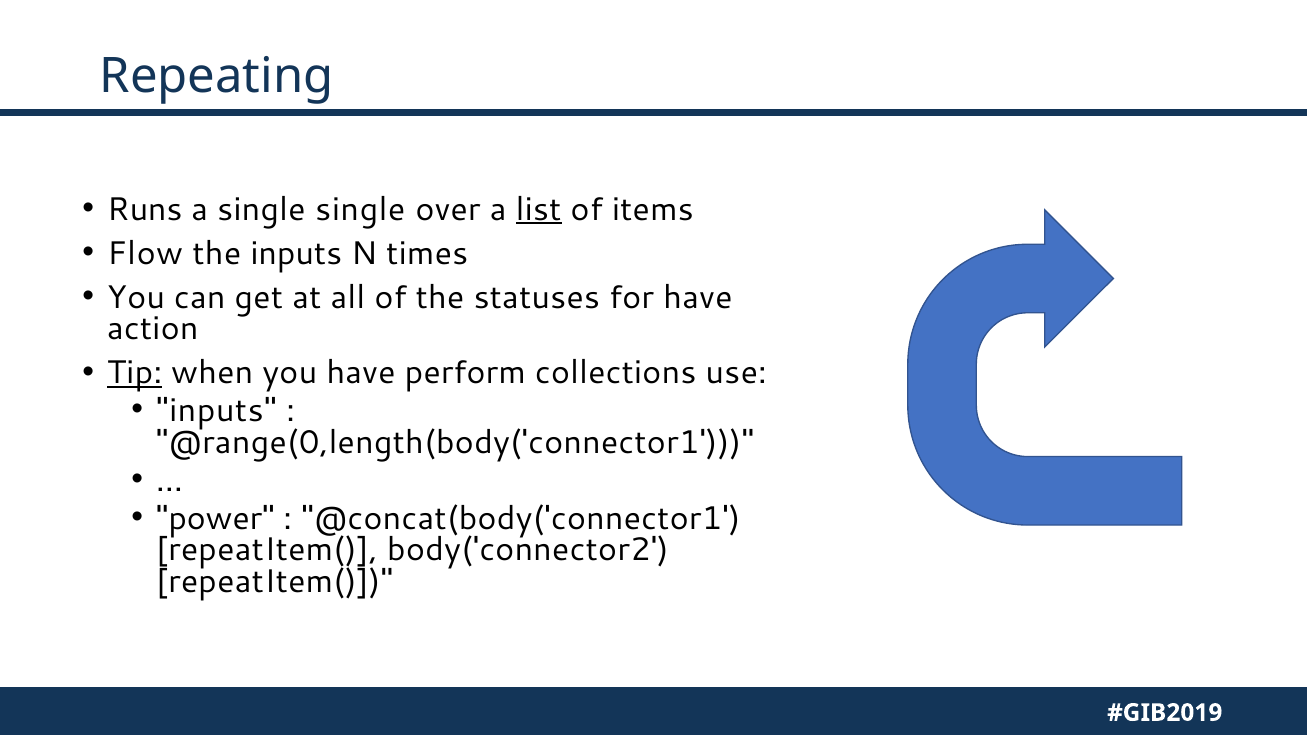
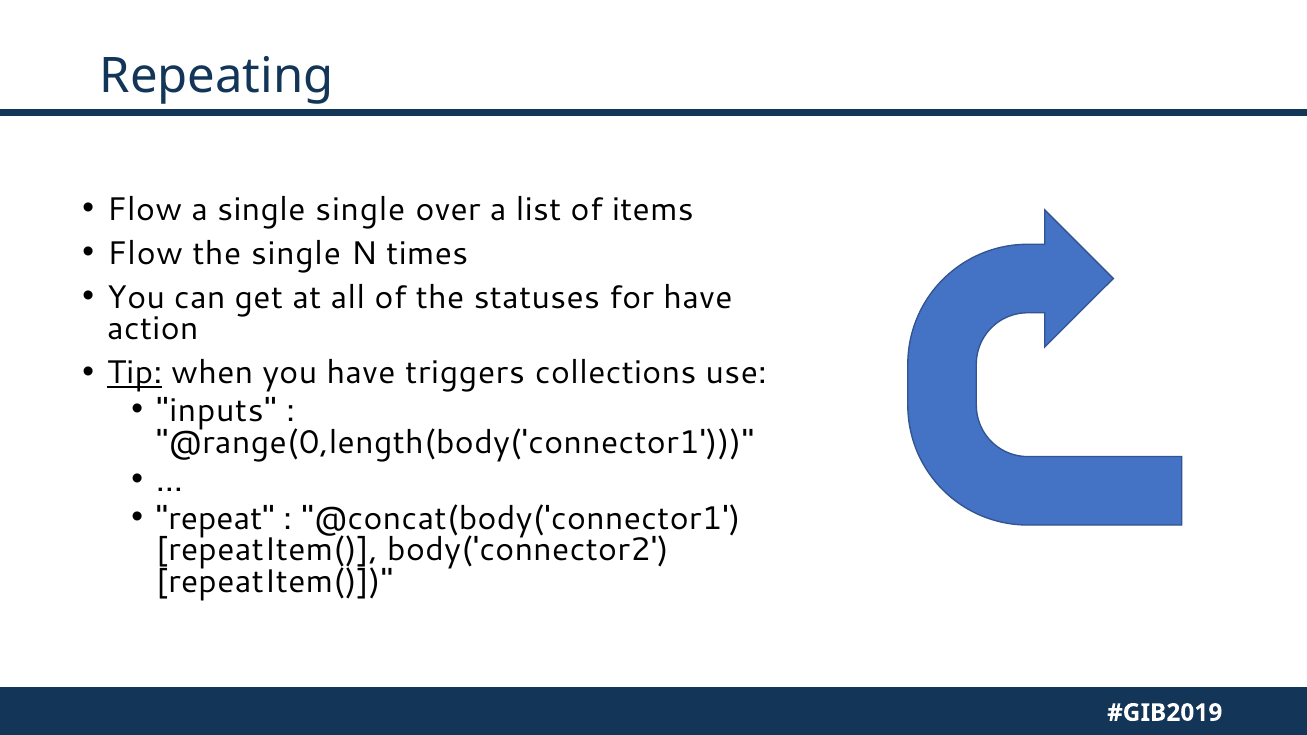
Runs at (145, 209): Runs -> Flow
list underline: present -> none
the inputs: inputs -> single
perform: perform -> triggers
power: power -> repeat
